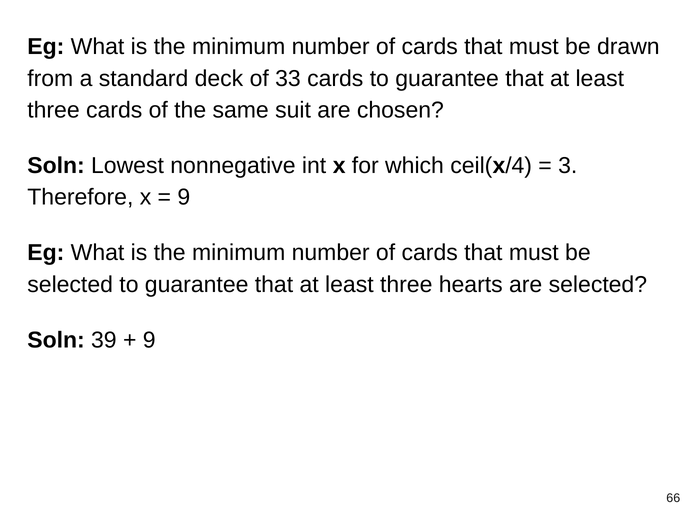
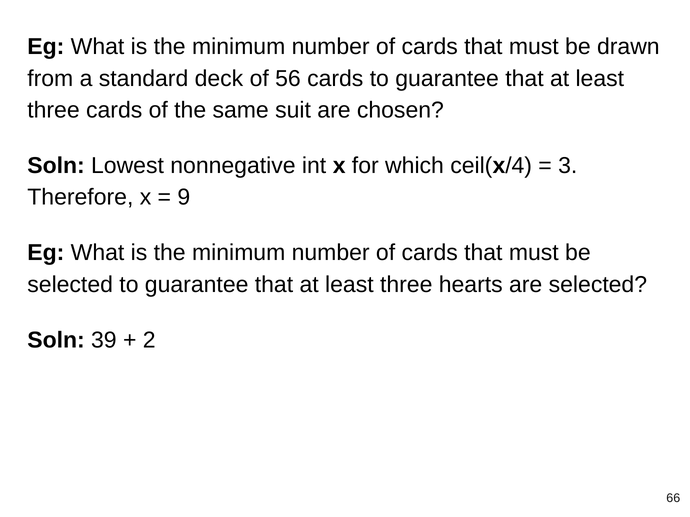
33: 33 -> 56
9 at (149, 340): 9 -> 2
